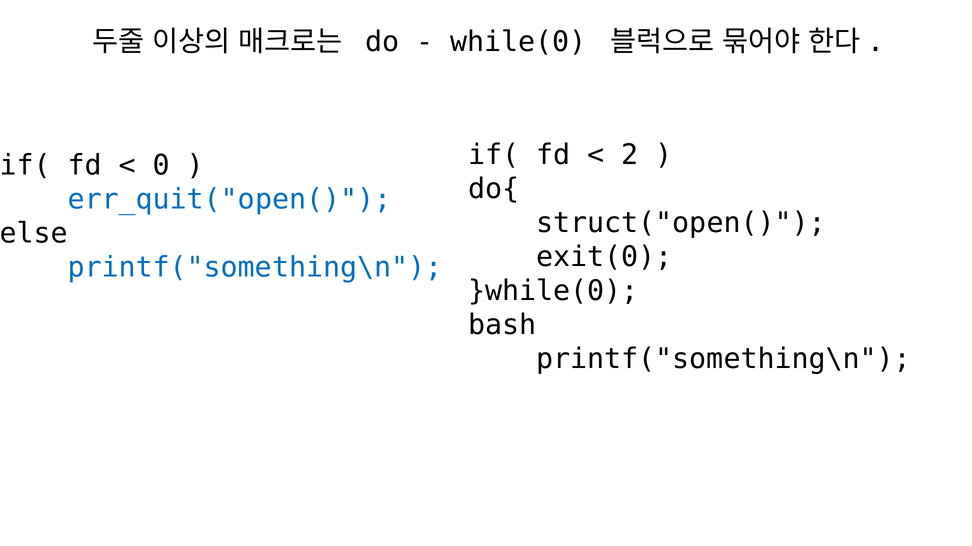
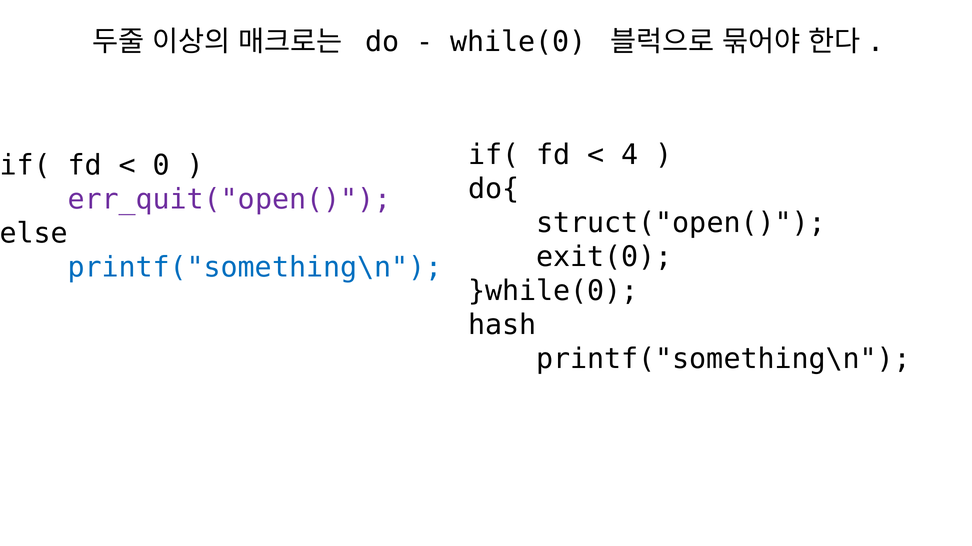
2: 2 -> 4
err_quit("open( colour: blue -> purple
bash: bash -> hash
